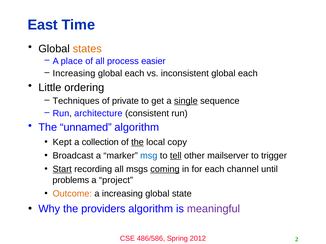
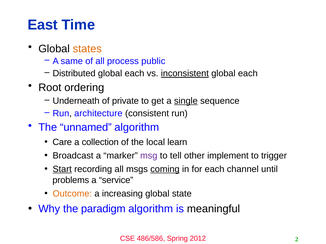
place: place -> same
easier: easier -> public
Increasing at (74, 74): Increasing -> Distributed
inconsistent underline: none -> present
Little: Little -> Root
Techniques: Techniques -> Underneath
Kept: Kept -> Care
the at (137, 142) underline: present -> none
copy: copy -> learn
msg colour: blue -> purple
tell underline: present -> none
mailserver: mailserver -> implement
project: project -> service
providers: providers -> paradigm
meaningful colour: purple -> black
